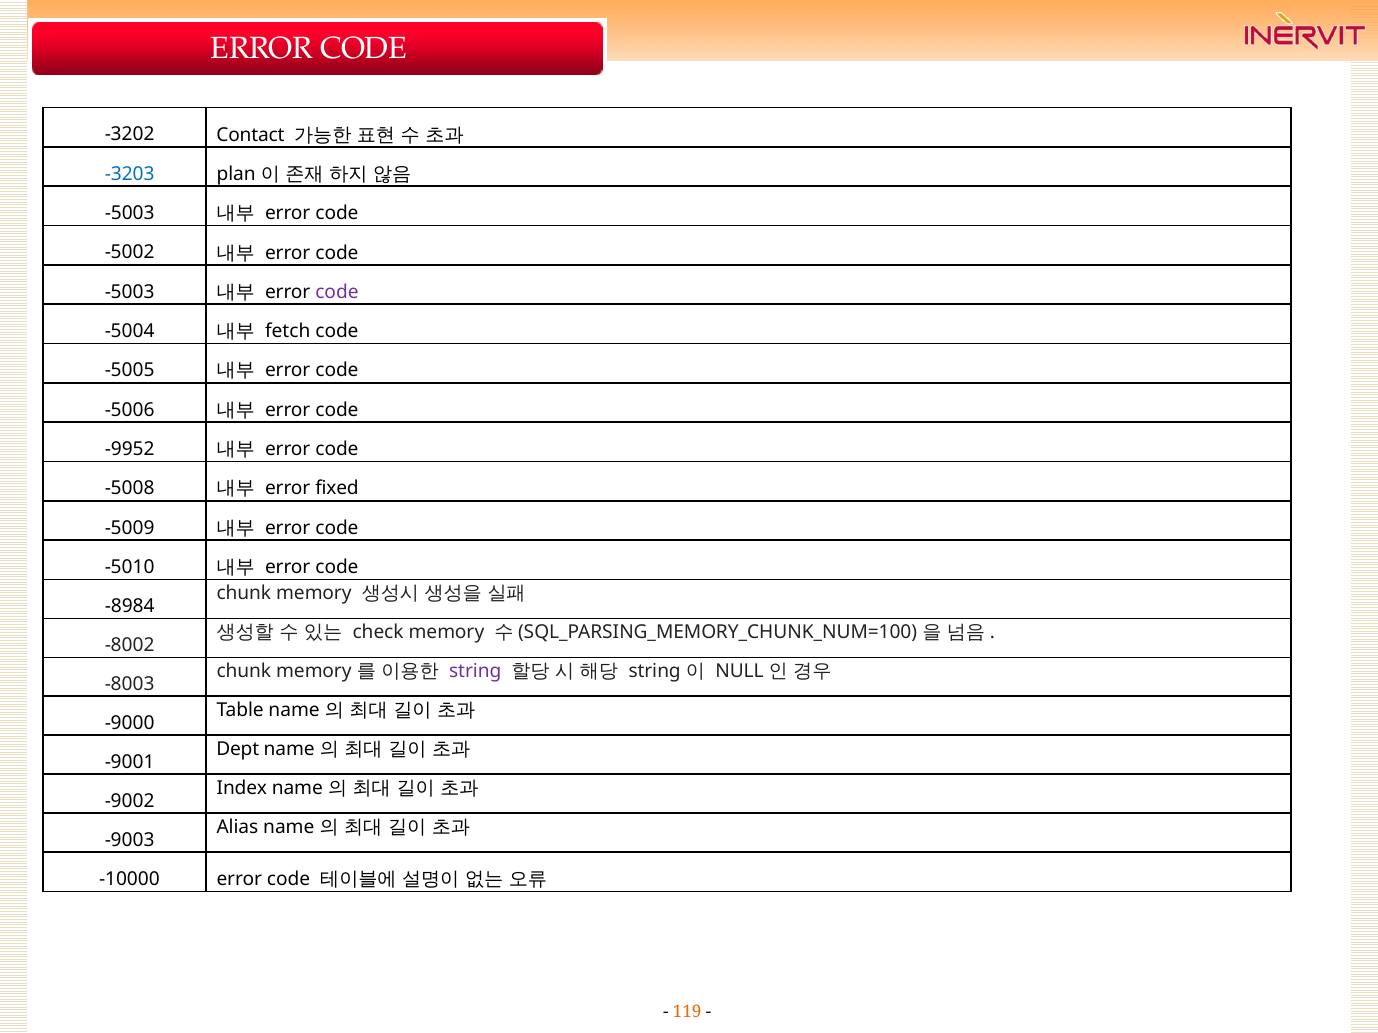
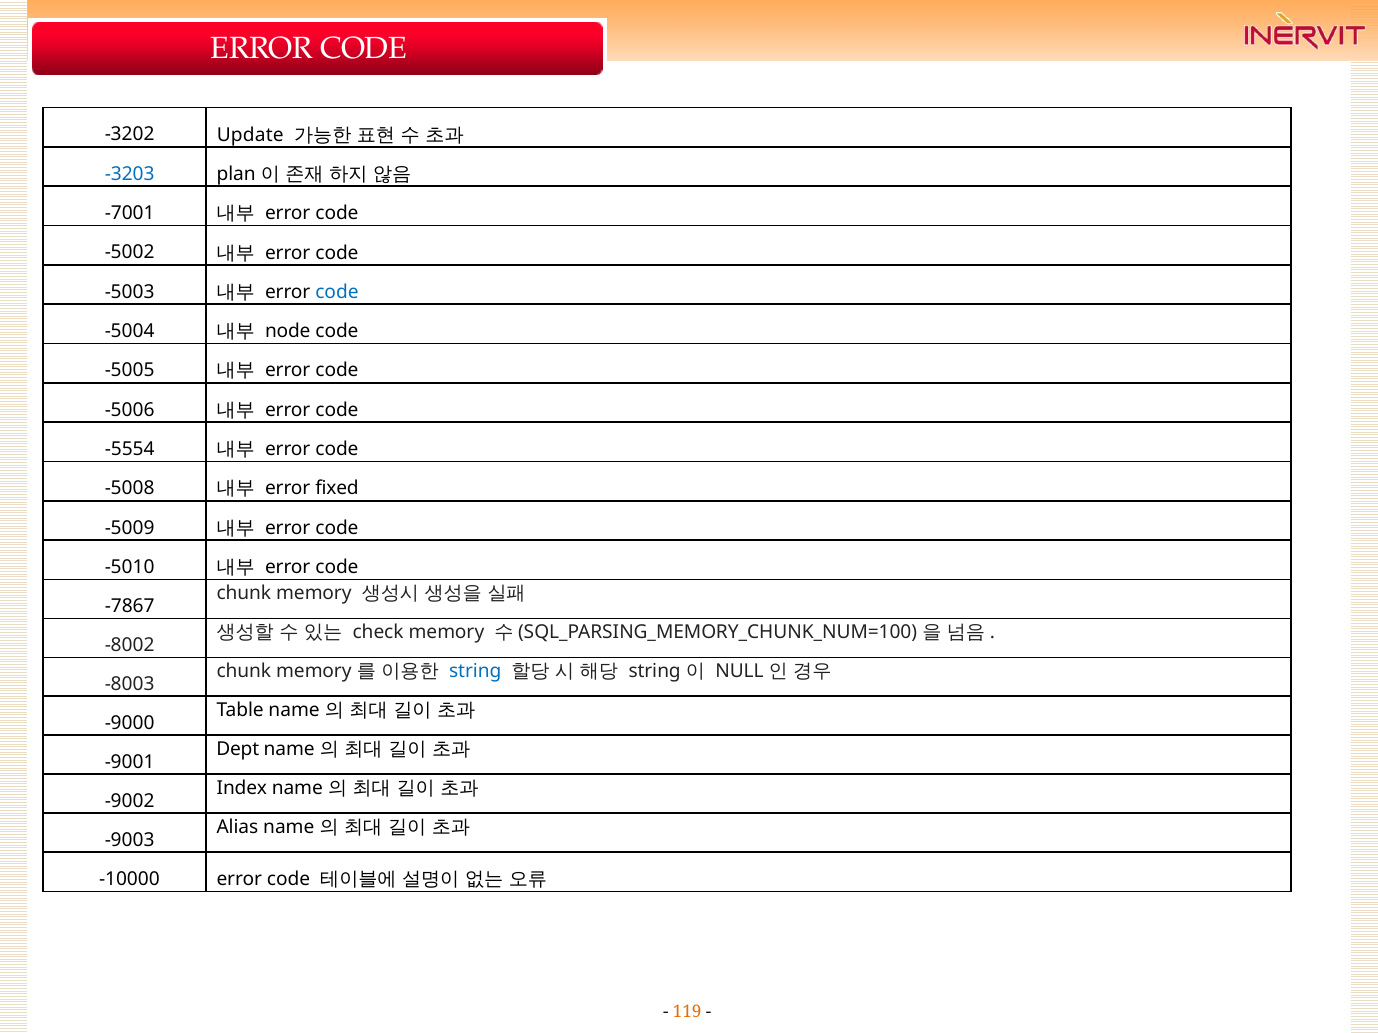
Contact: Contact -> Update
-5003 at (130, 213): -5003 -> -7001
code at (337, 292) colour: purple -> blue
fetch: fetch -> node
-9952: -9952 -> -5554
-8984: -8984 -> -7867
string at (475, 672) colour: purple -> blue
